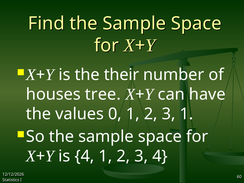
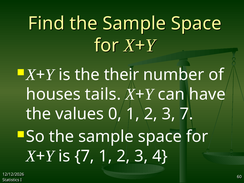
tree: tree -> tails
3 1: 1 -> 7
is 4: 4 -> 7
